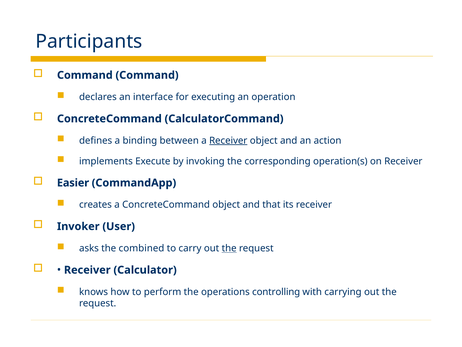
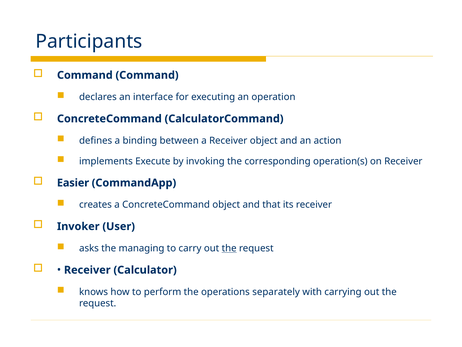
Receiver at (228, 140) underline: present -> none
combined: combined -> managing
controlling: controlling -> separately
